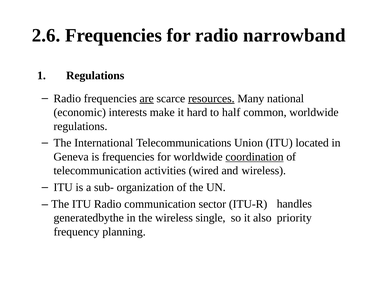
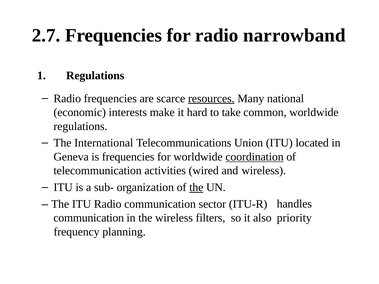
2.6: 2.6 -> 2.7
are underline: present -> none
half: half -> take
the at (196, 187) underline: none -> present
generatedbythe at (89, 218): generatedbythe -> communication
single: single -> filters
